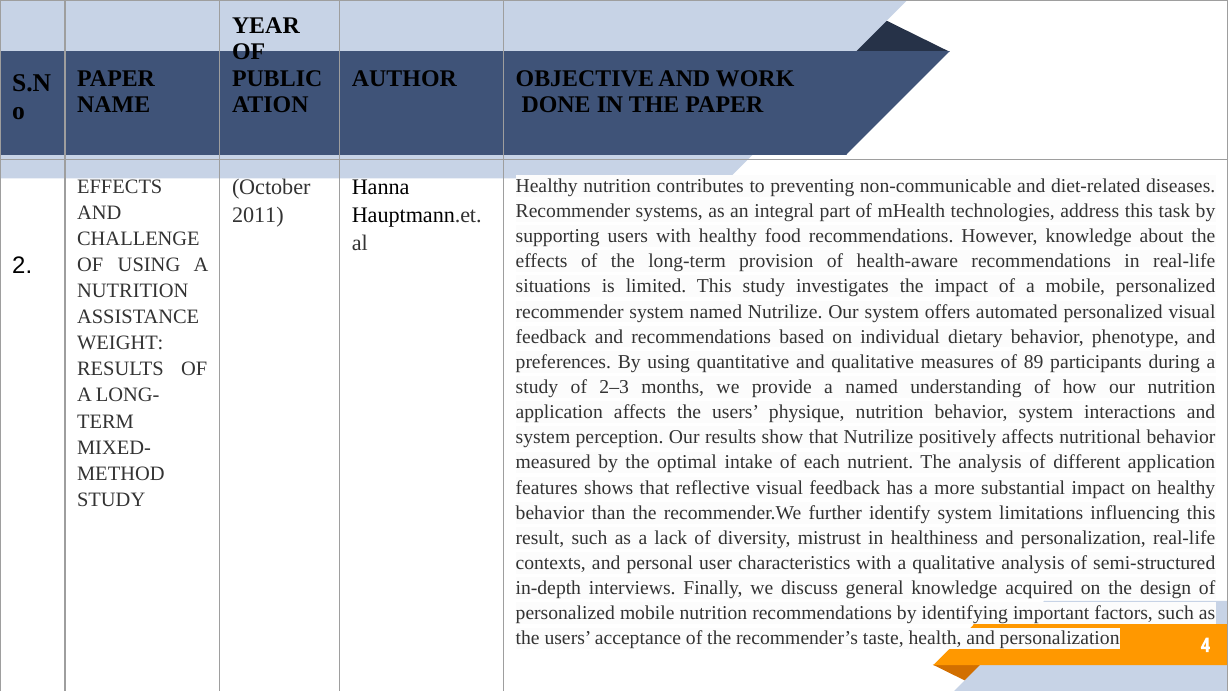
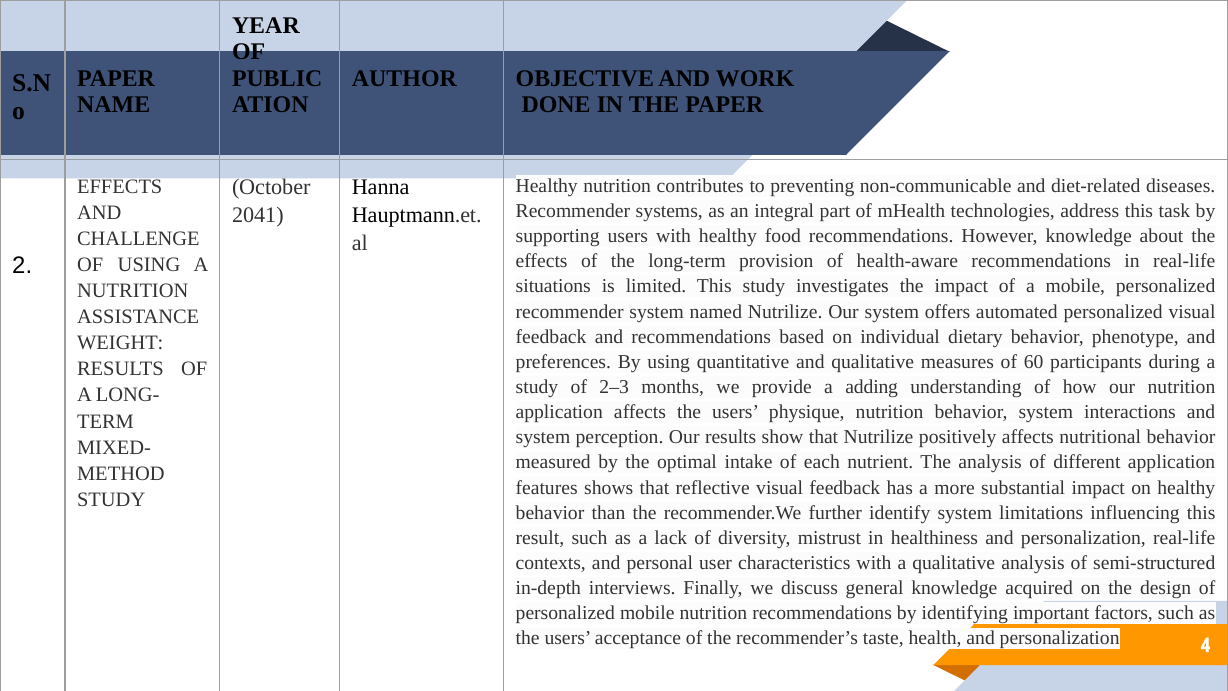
2011: 2011 -> 2041
89: 89 -> 60
a named: named -> adding
